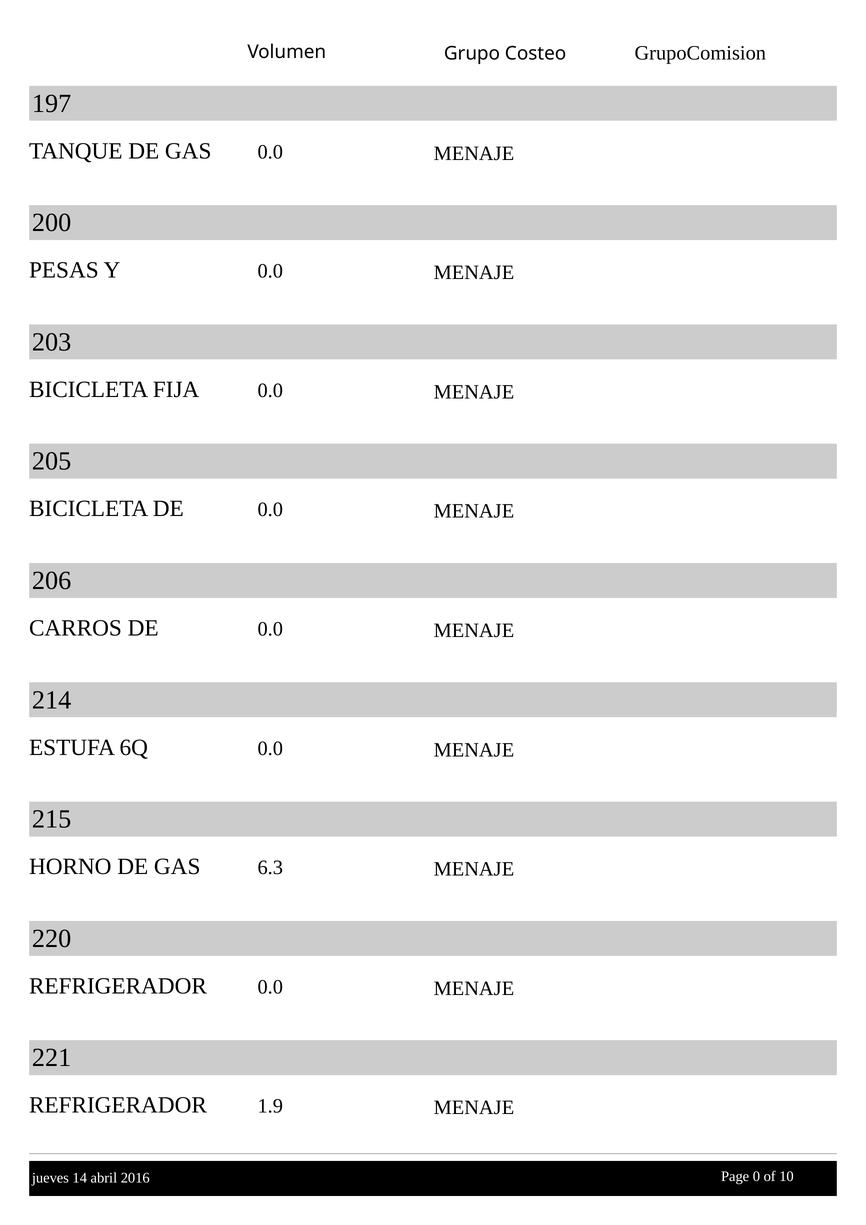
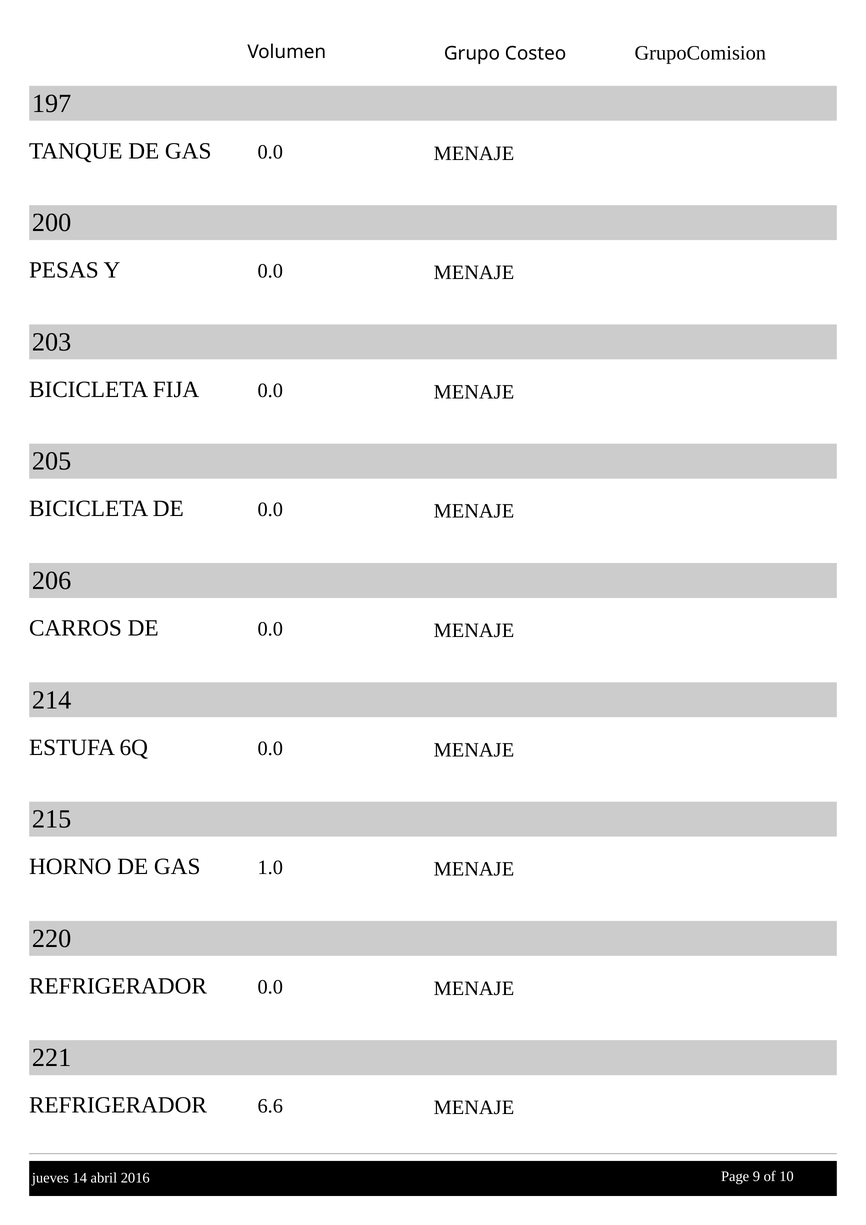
6.3: 6.3 -> 1.0
1.9: 1.9 -> 6.6
0: 0 -> 9
